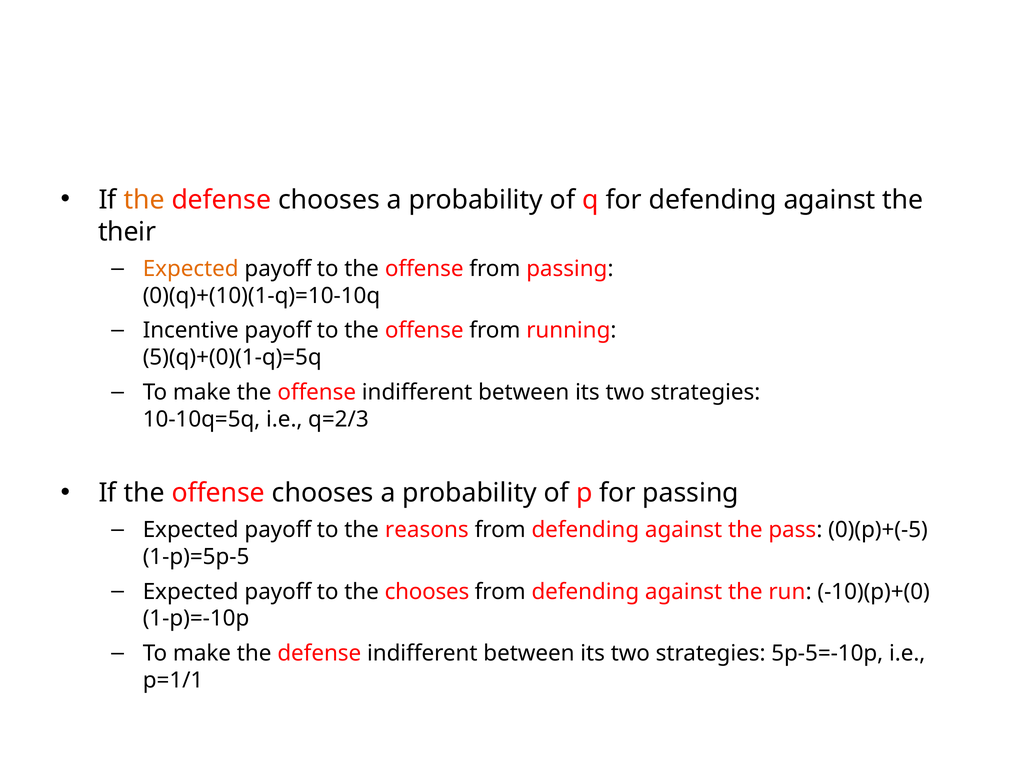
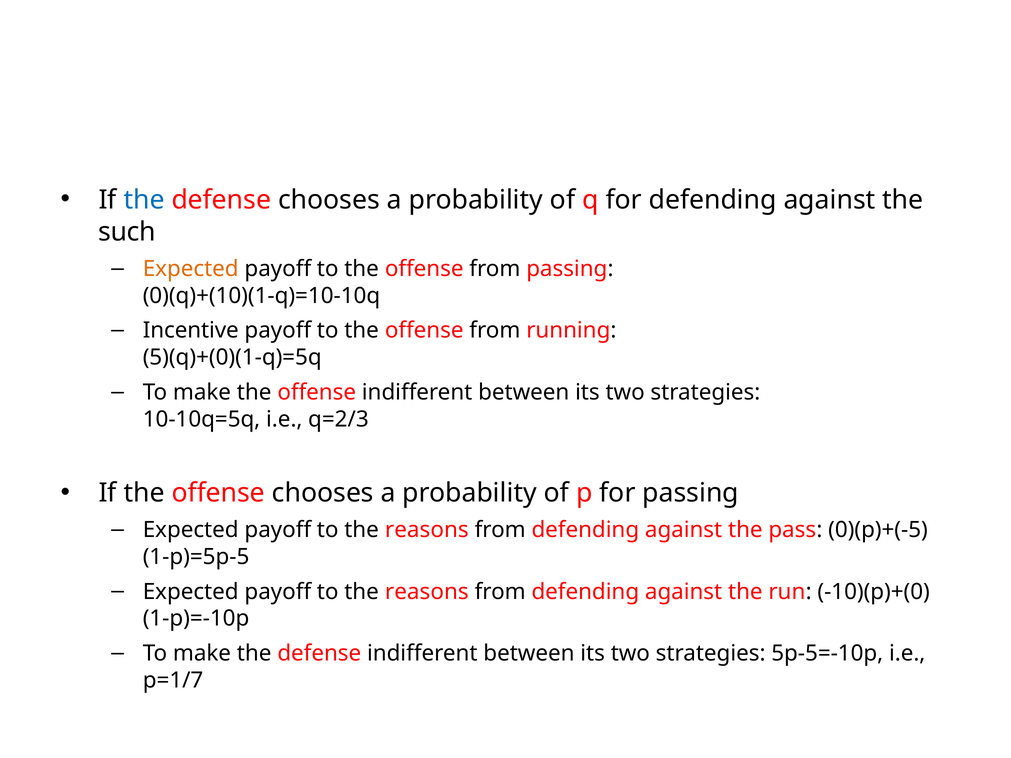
the at (144, 200) colour: orange -> blue
their: their -> such
chooses at (427, 592): chooses -> reasons
p=1/1: p=1/1 -> p=1/7
